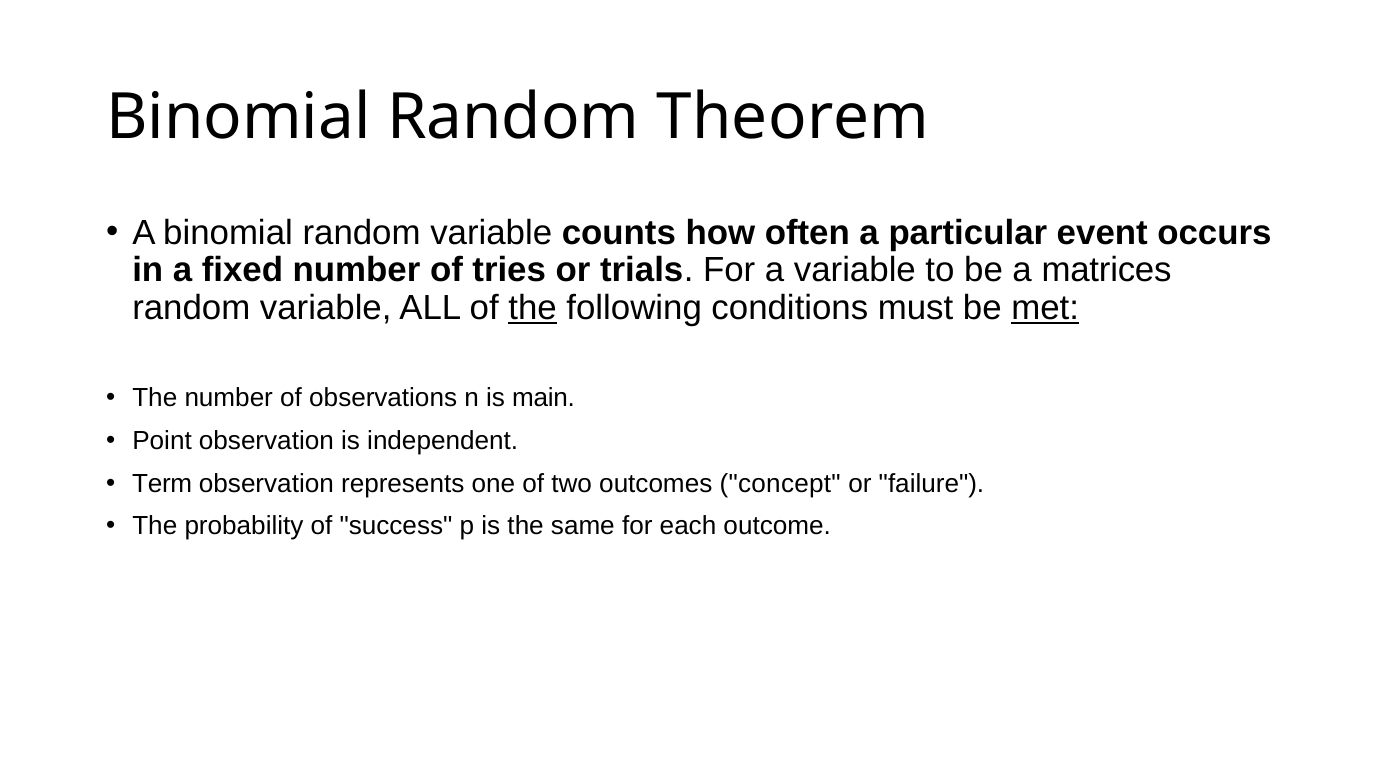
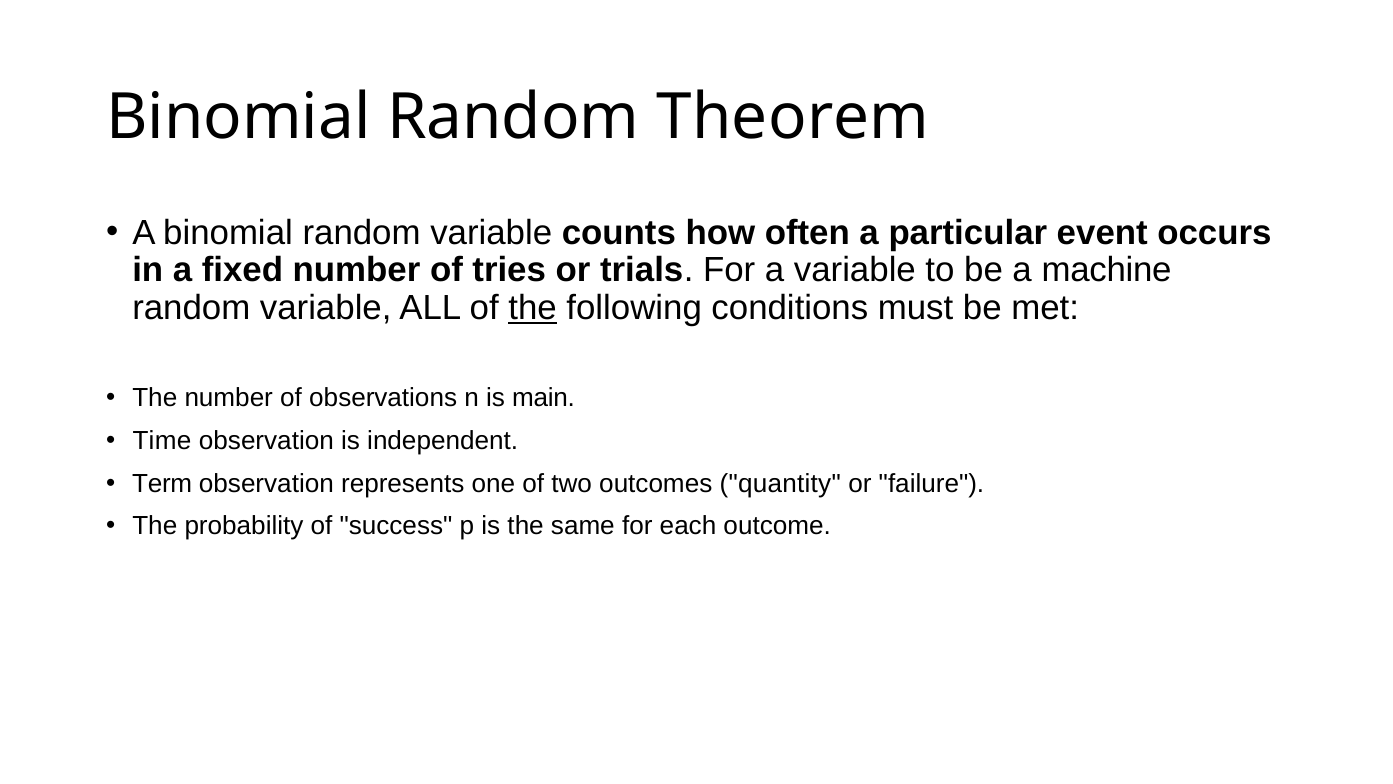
matrices: matrices -> machine
met underline: present -> none
Point: Point -> Time
concept: concept -> quantity
